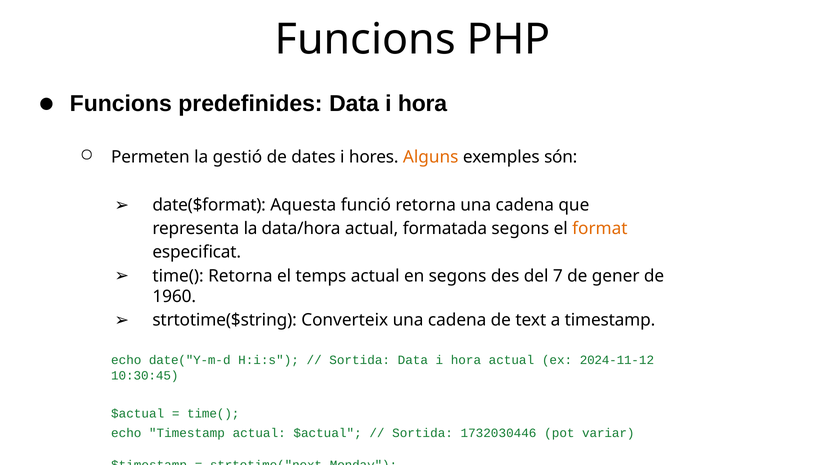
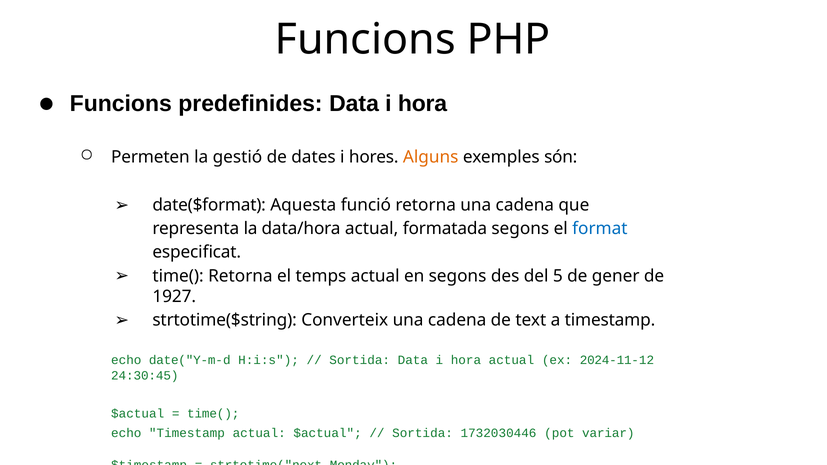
format colour: orange -> blue
7: 7 -> 5
1960: 1960 -> 1927
10:30:45: 10:30:45 -> 24:30:45
